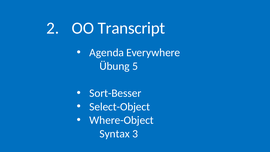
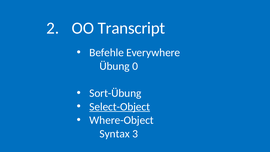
Agenda: Agenda -> Befehle
5: 5 -> 0
Sort-Besser: Sort-Besser -> Sort-Übung
Select-Object underline: none -> present
